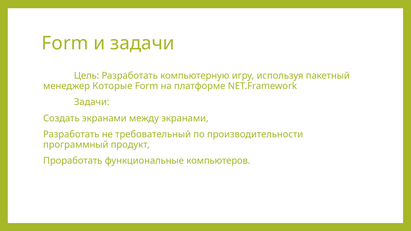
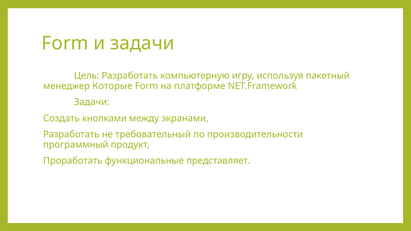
Создать экранами: экранами -> кнопками
компьютеров: компьютеров -> представляет
